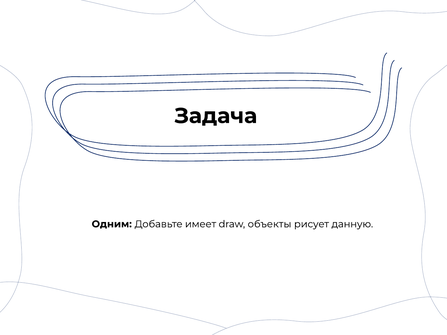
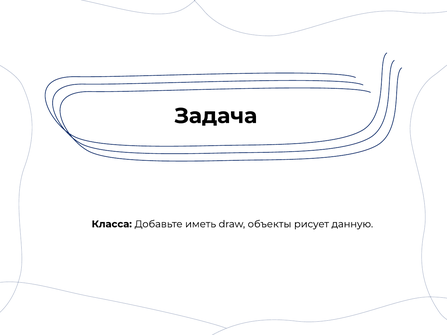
Одним: Одним -> Класса
имеет: имеет -> иметь
